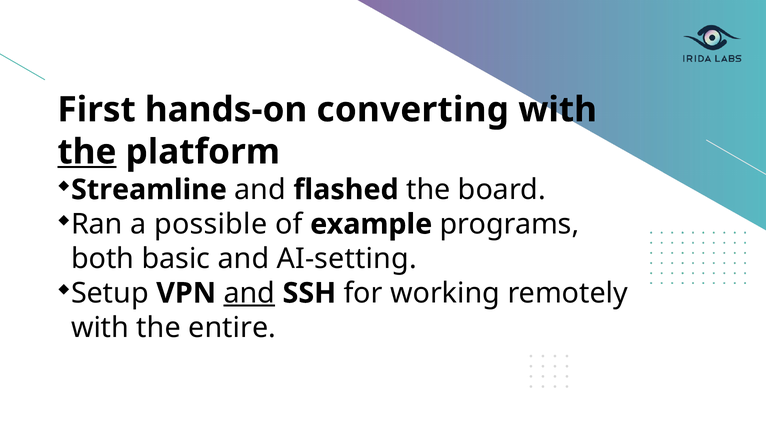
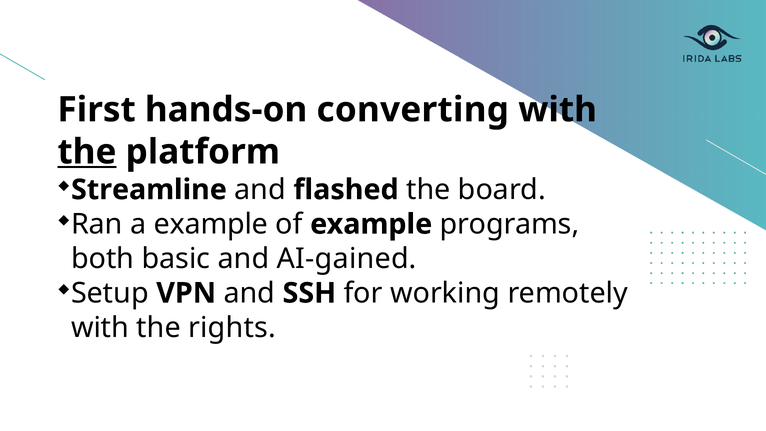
a possible: possible -> example
AI-setting: AI-setting -> AI-gained
and at (249, 293) underline: present -> none
entire: entire -> rights
